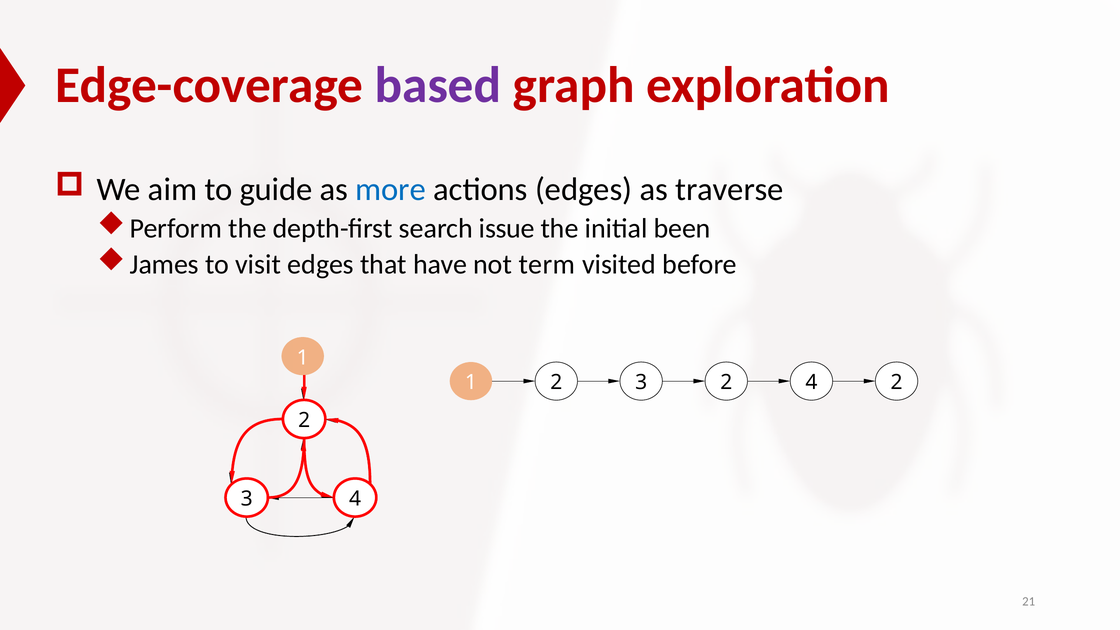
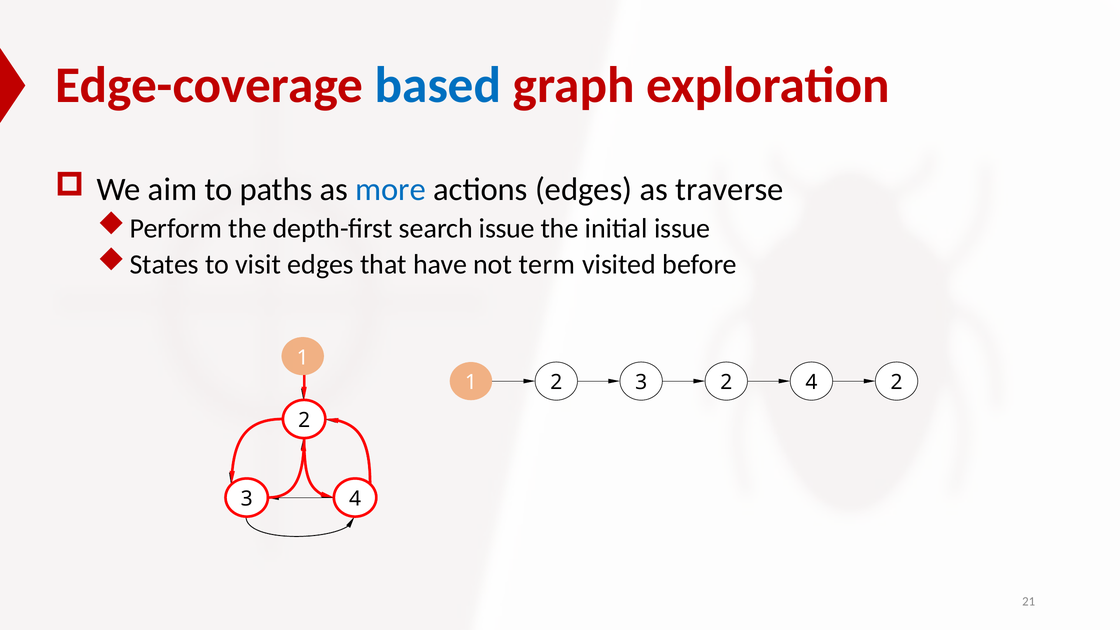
based colour: purple -> blue
guide: guide -> paths
initial been: been -> issue
James: James -> States
